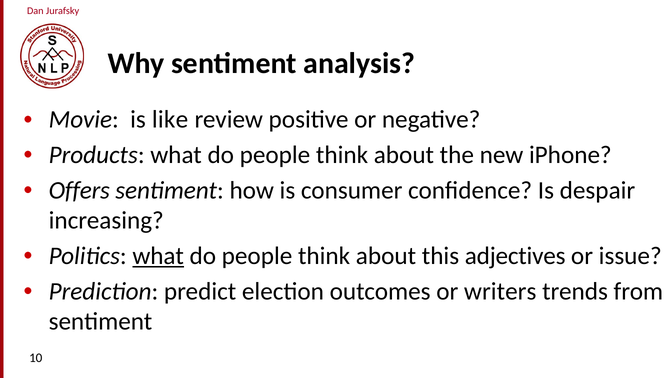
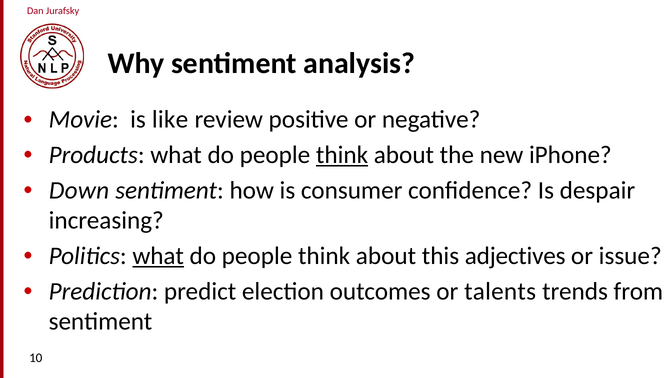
think at (342, 155) underline: none -> present
Offers: Offers -> Down
writers: writers -> talents
